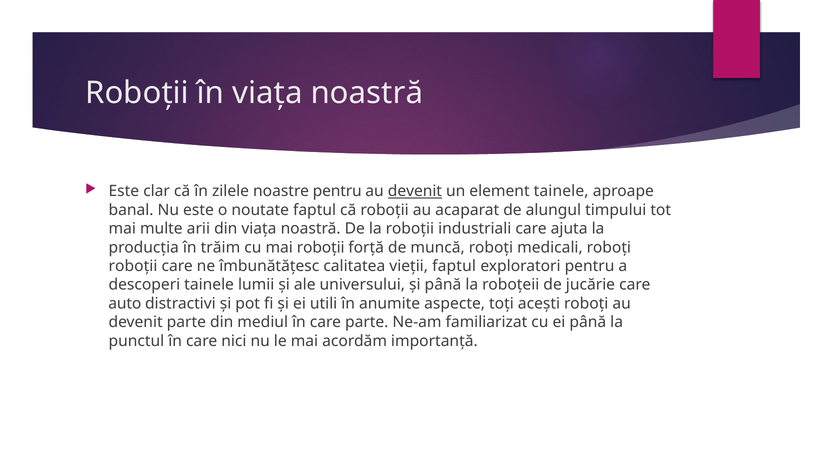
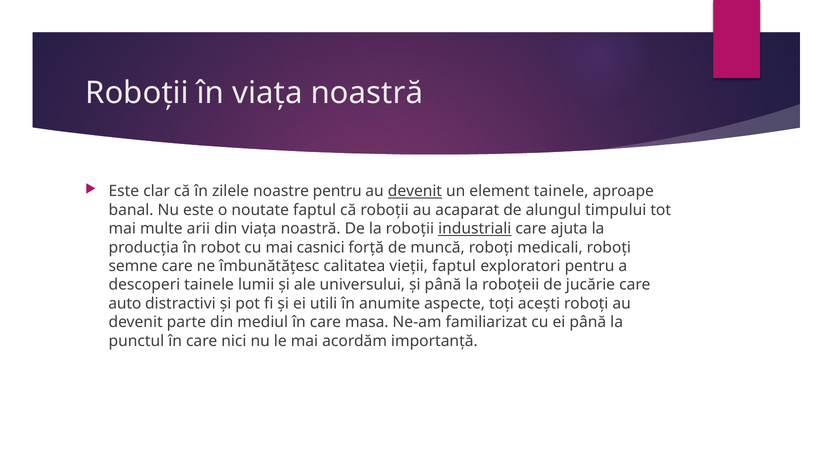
industriali underline: none -> present
trăim: trăim -> robot
mai roboții: roboții -> casnici
roboții at (133, 266): roboții -> semne
care parte: parte -> masa
